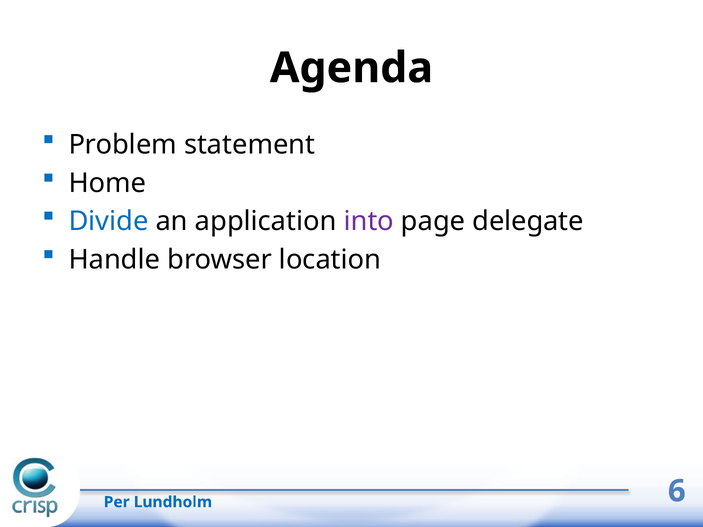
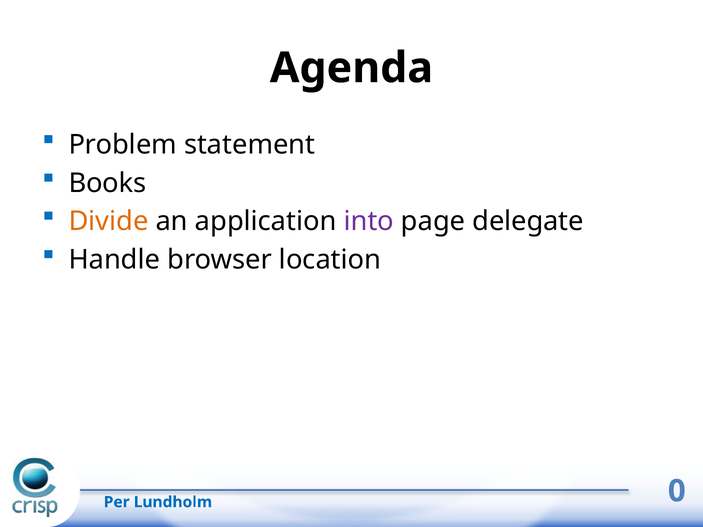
Home: Home -> Books
Divide colour: blue -> orange
6: 6 -> 0
